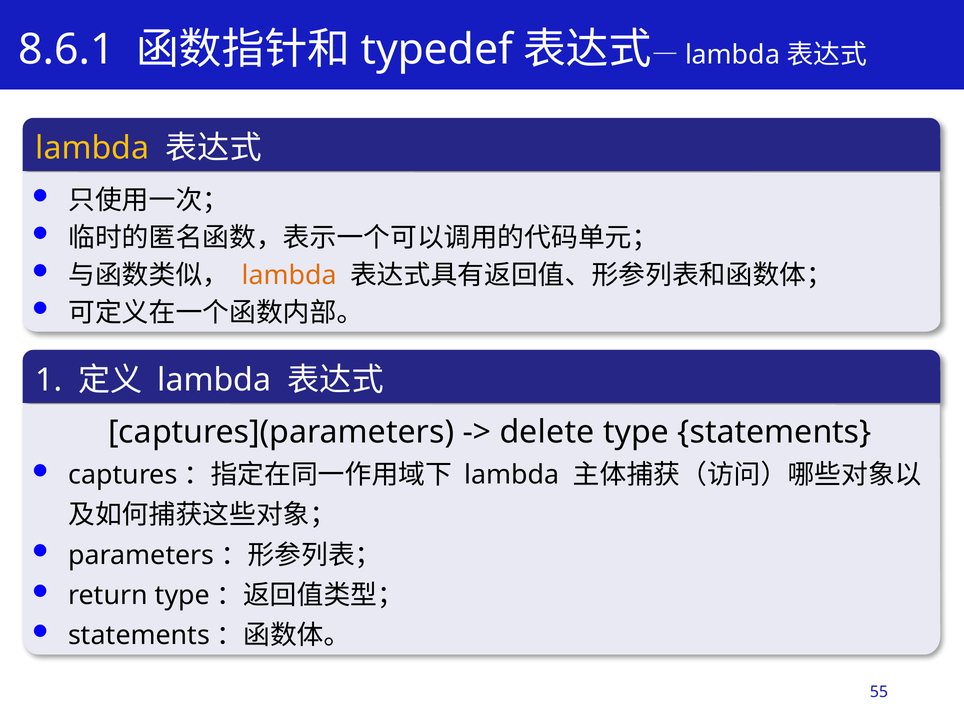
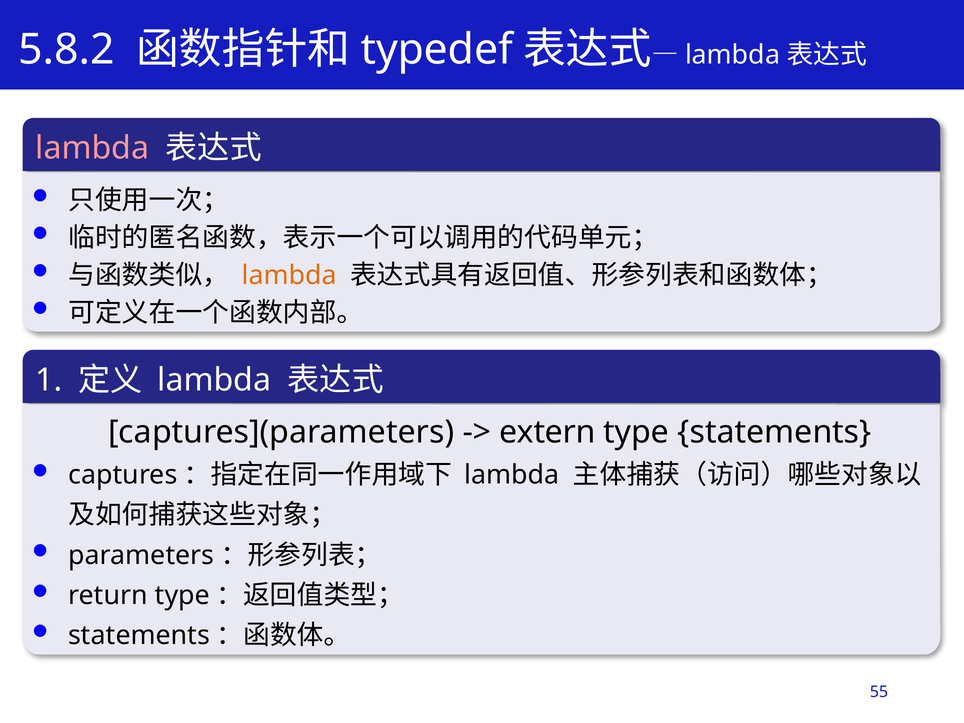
8.6.1: 8.6.1 -> 5.8.2
lambda at (92, 148) colour: yellow -> pink
delete: delete -> extern
